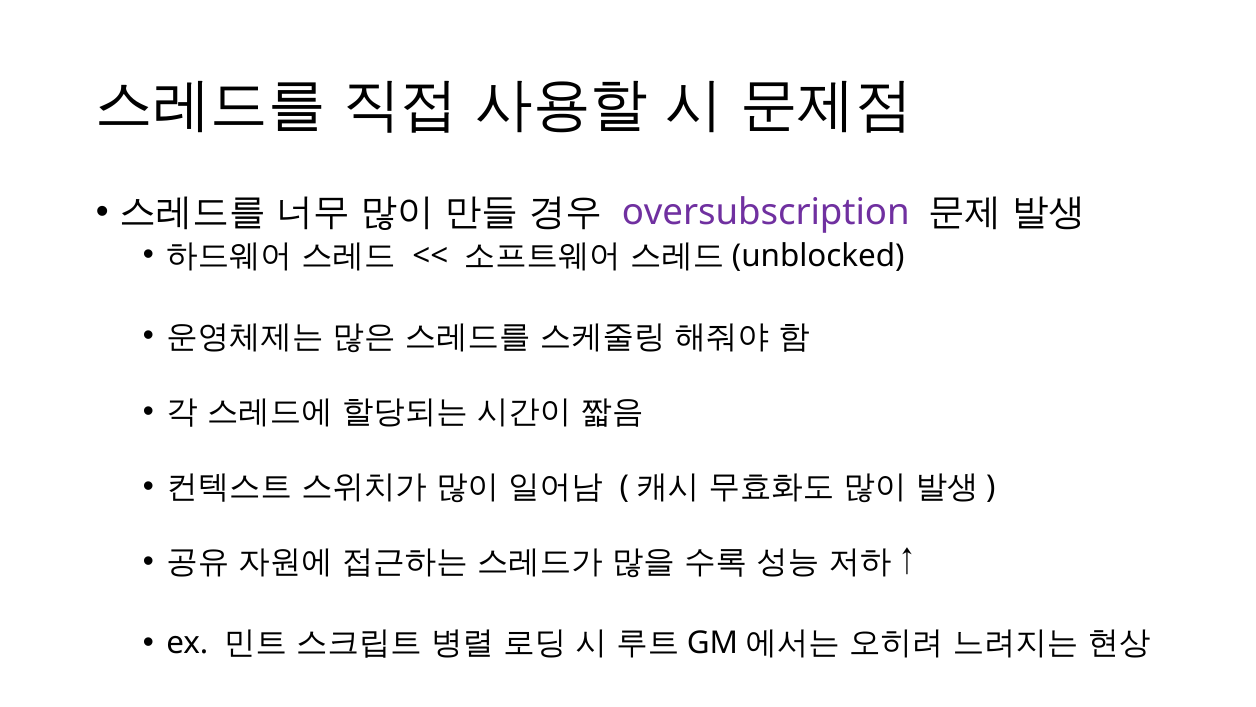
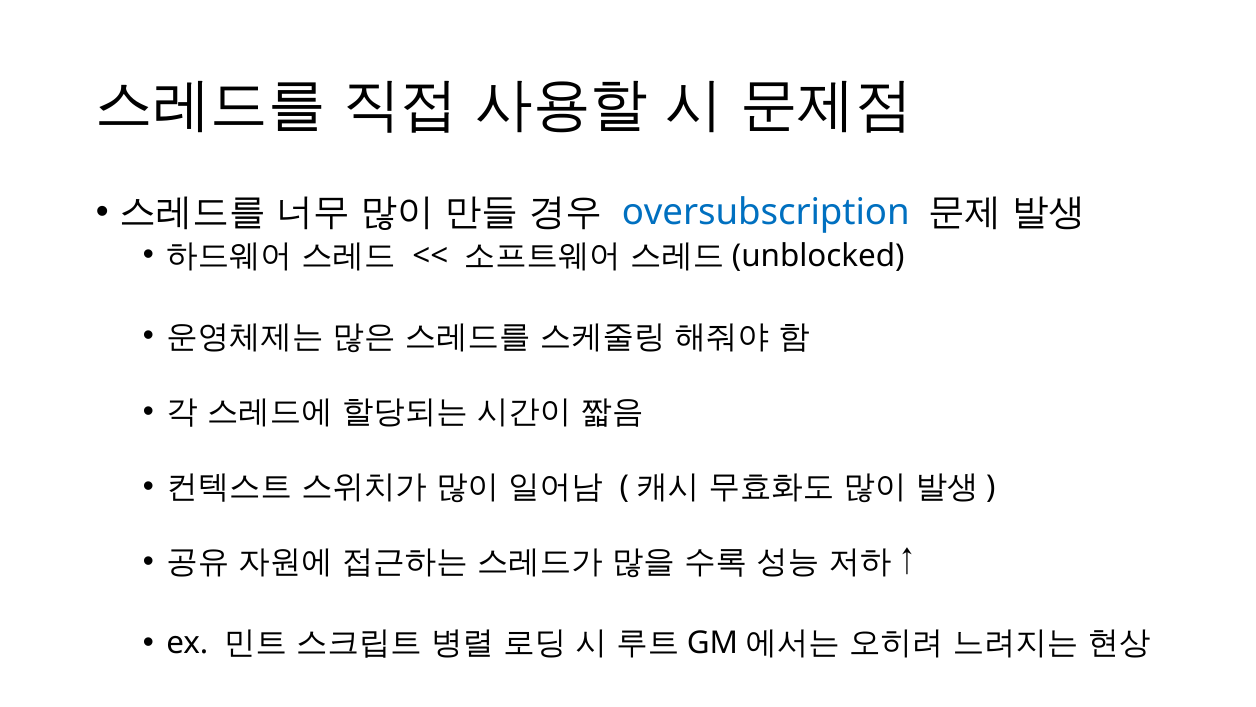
oversubscription colour: purple -> blue
